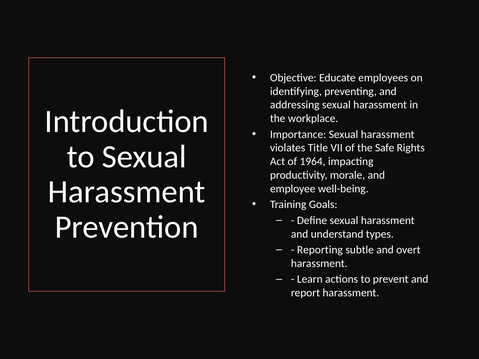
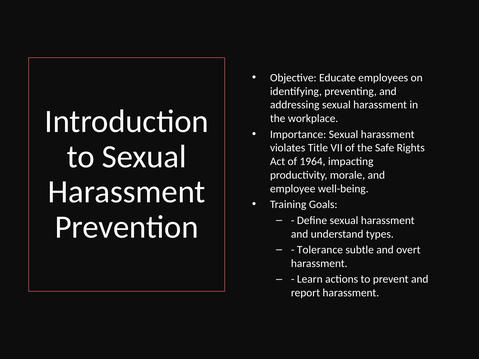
Reporting: Reporting -> Tolerance
